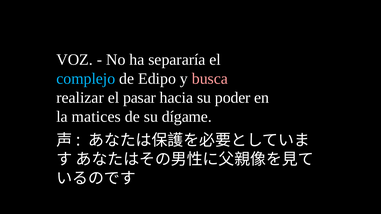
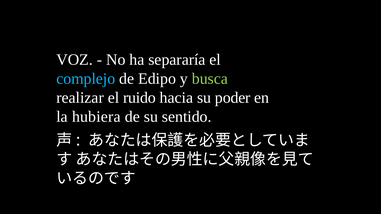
busca colour: pink -> light green
pasar: pasar -> ruido
matices: matices -> hubiera
dígame: dígame -> sentido
